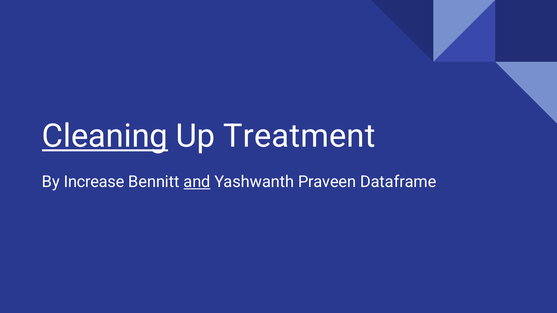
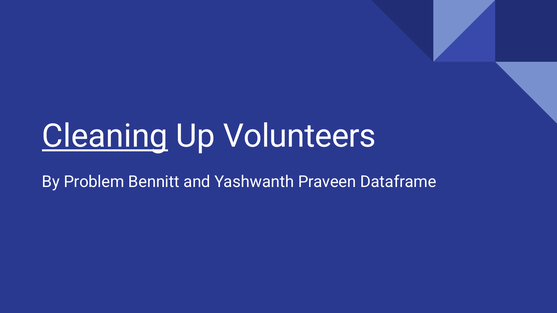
Treatment: Treatment -> Volunteers
Increase: Increase -> Problem
and underline: present -> none
